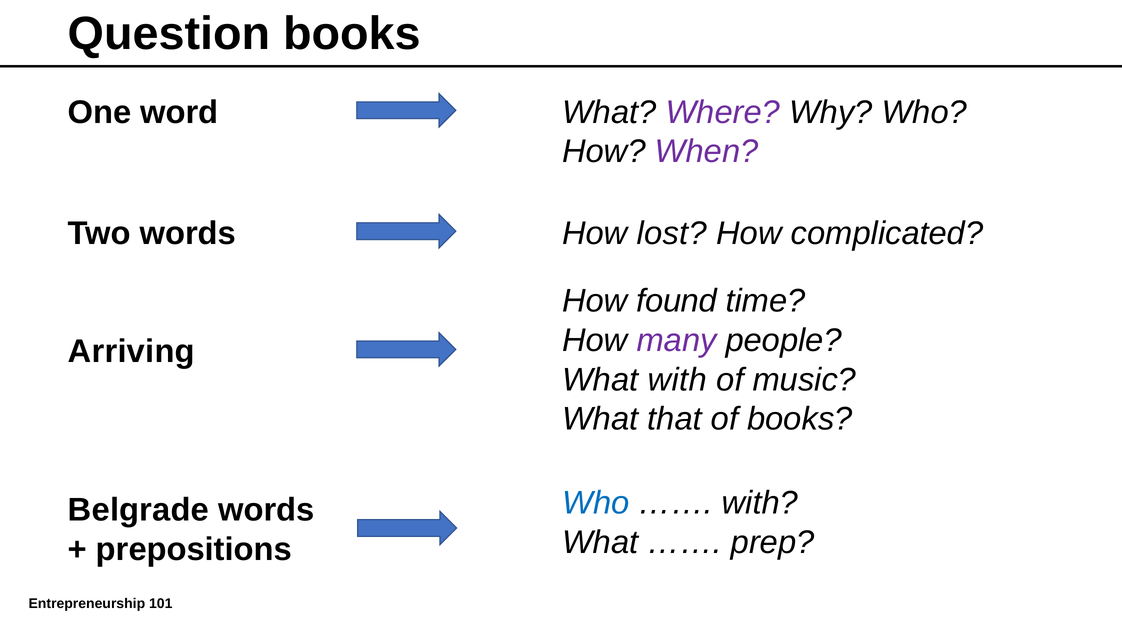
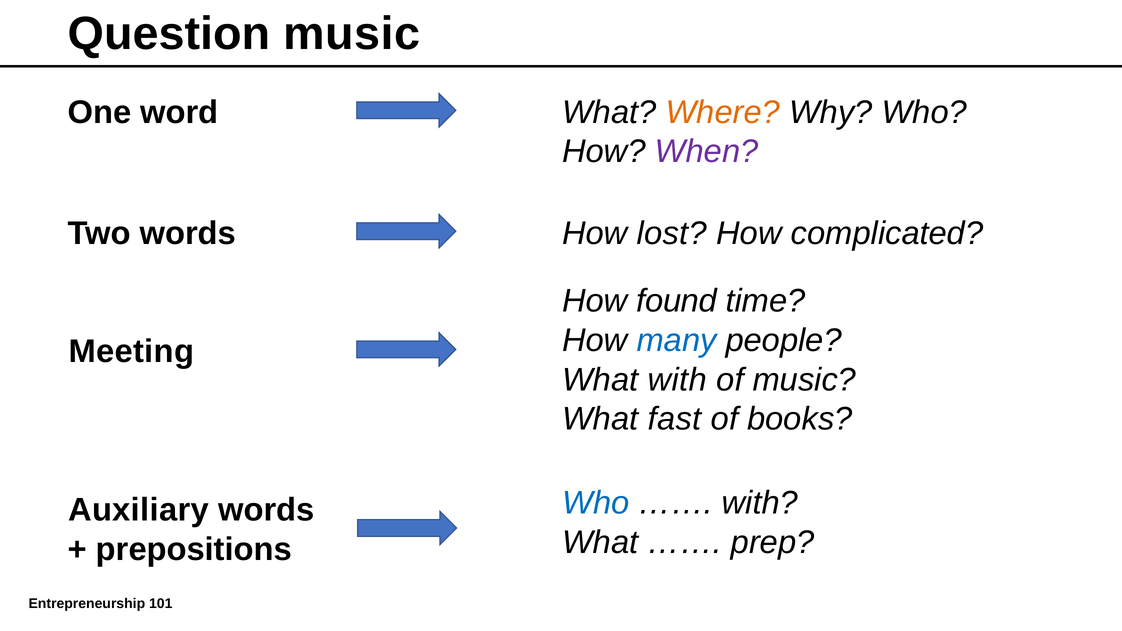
Question books: books -> music
Where colour: purple -> orange
many colour: purple -> blue
Arriving: Arriving -> Meeting
that: that -> fast
Belgrade: Belgrade -> Auxiliary
